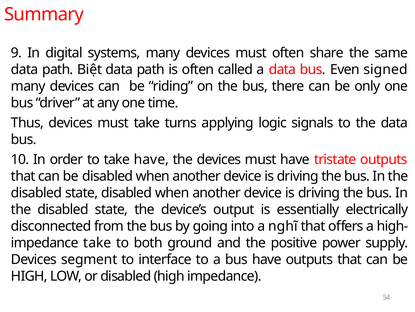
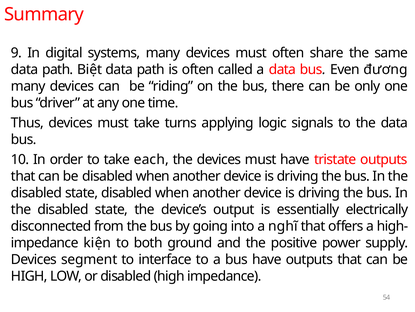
signed: signed -> đương
take have: have -> each
impedance take: take -> kiện
